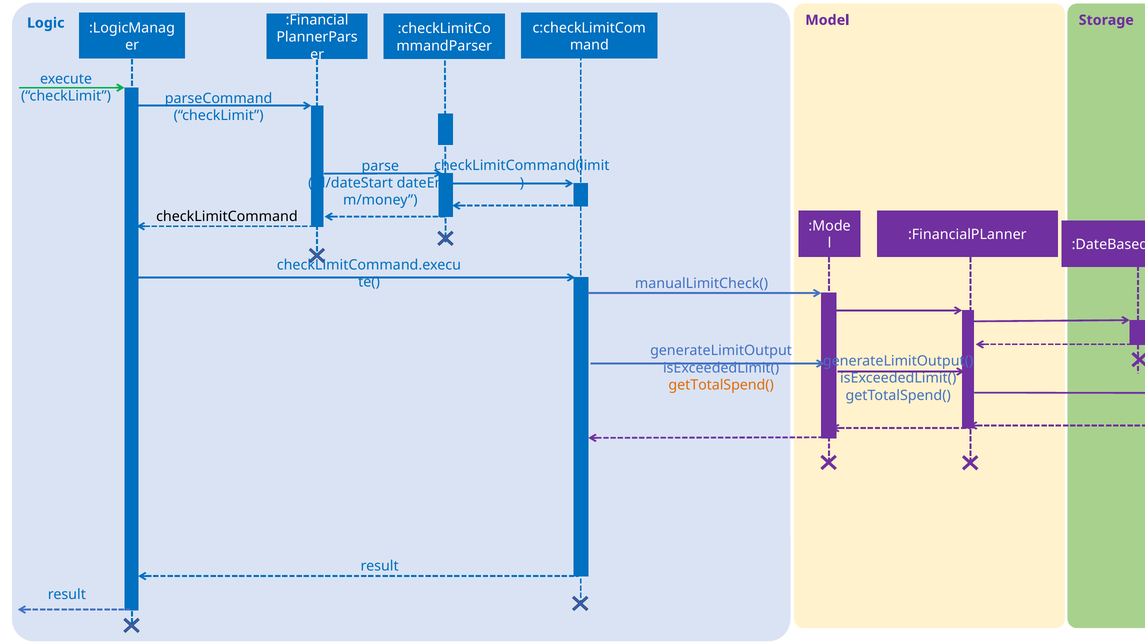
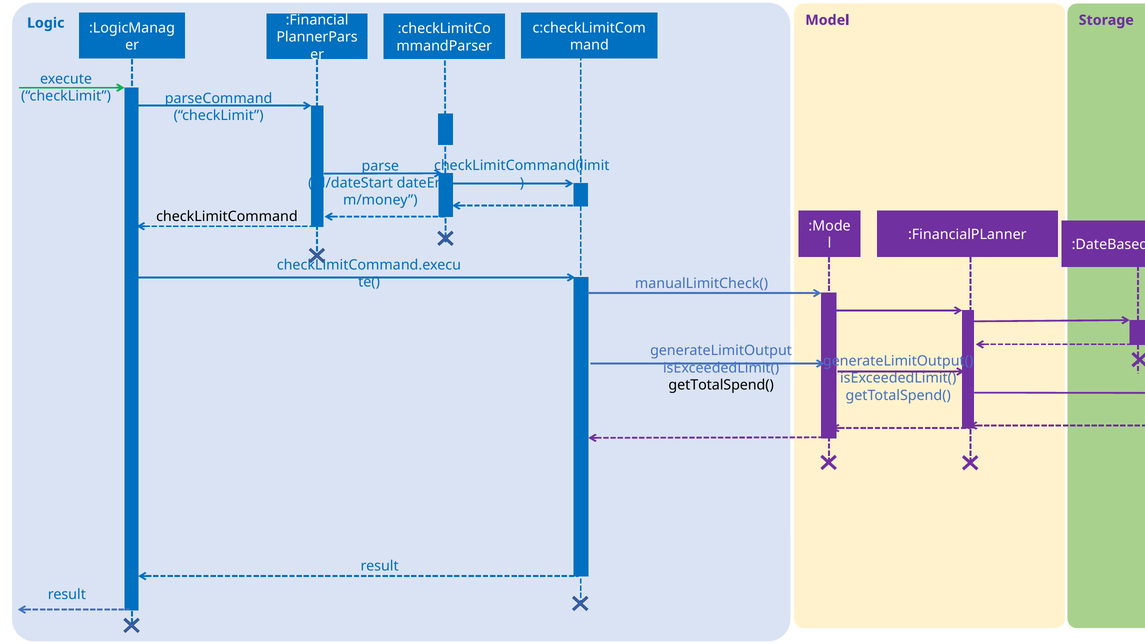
getTotalSpend( at (721, 385) colour: orange -> black
